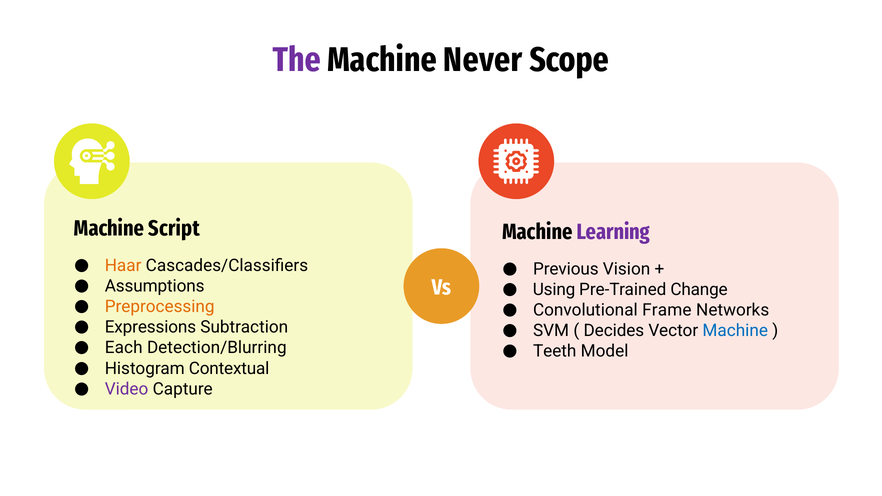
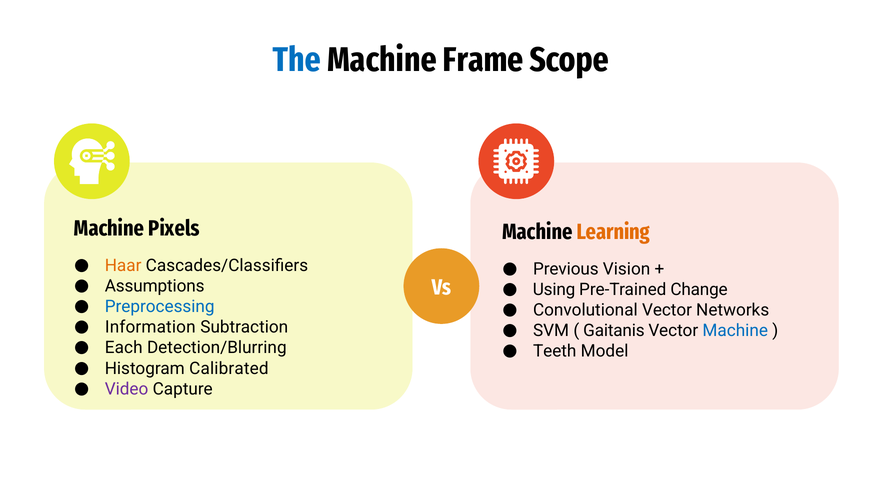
The colour: purple -> blue
Never: Never -> Frame
Script: Script -> Pixels
Learning colour: purple -> orange
Preprocessing colour: orange -> blue
Convolutional Frame: Frame -> Vector
Expressions: Expressions -> Information
Decides: Decides -> Gaitanis
Contextual: Contextual -> Calibrated
